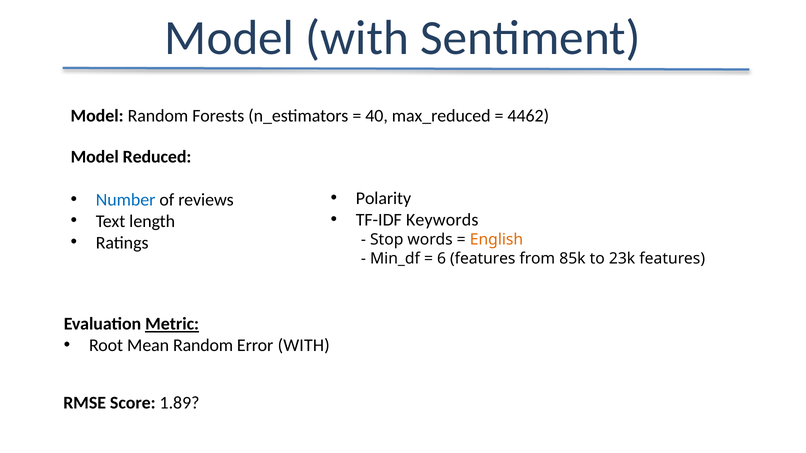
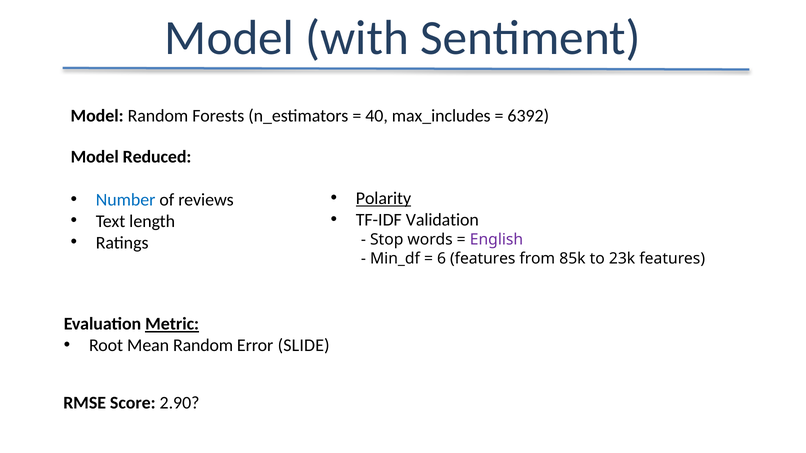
max_reduced: max_reduced -> max_includes
4462: 4462 -> 6392
Polarity underline: none -> present
Keywords: Keywords -> Validation
English colour: orange -> purple
Error WITH: WITH -> SLIDE
1.89: 1.89 -> 2.90
